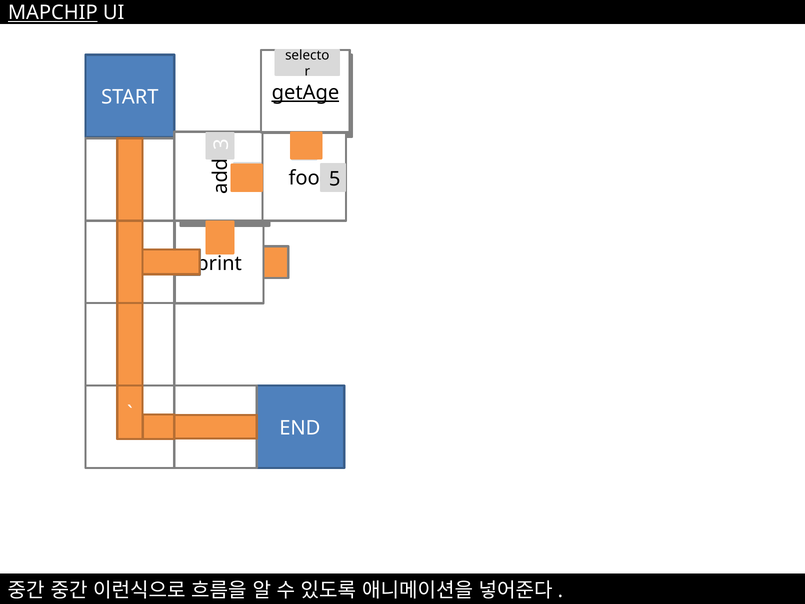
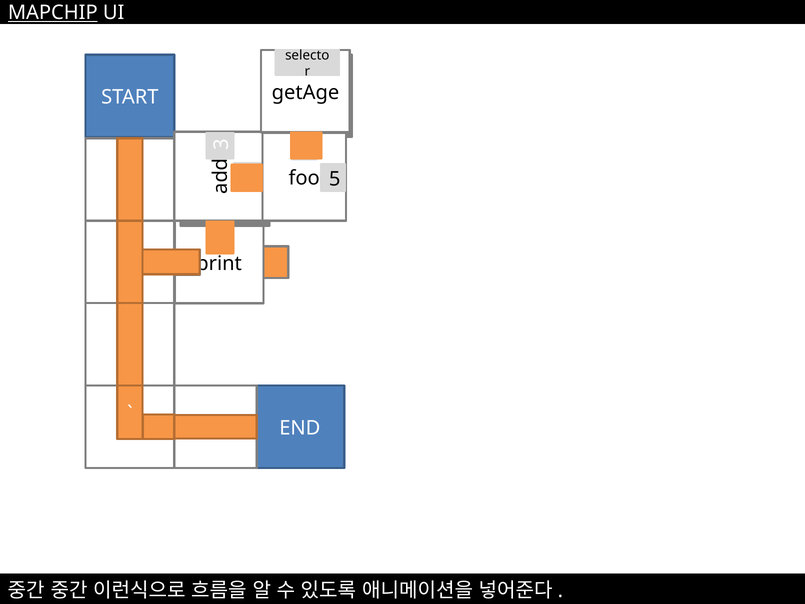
getAge underline: present -> none
